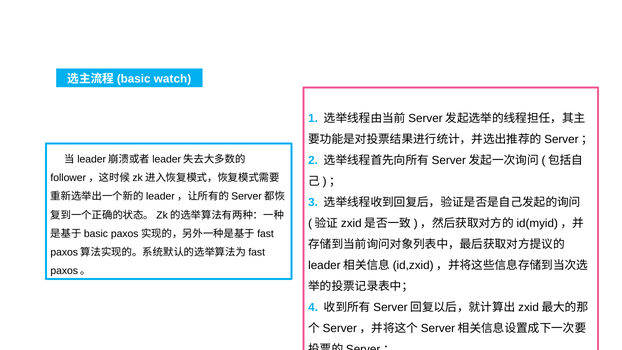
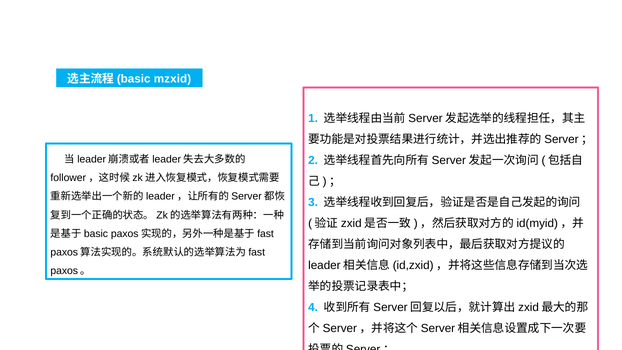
watch: watch -> mzxid
